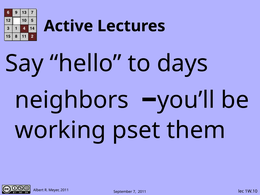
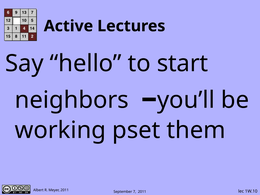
days: days -> start
